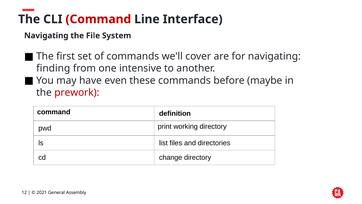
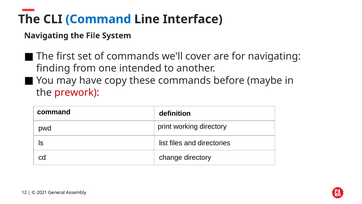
Command at (98, 19) colour: red -> blue
intensive: intensive -> intended
even: even -> copy
